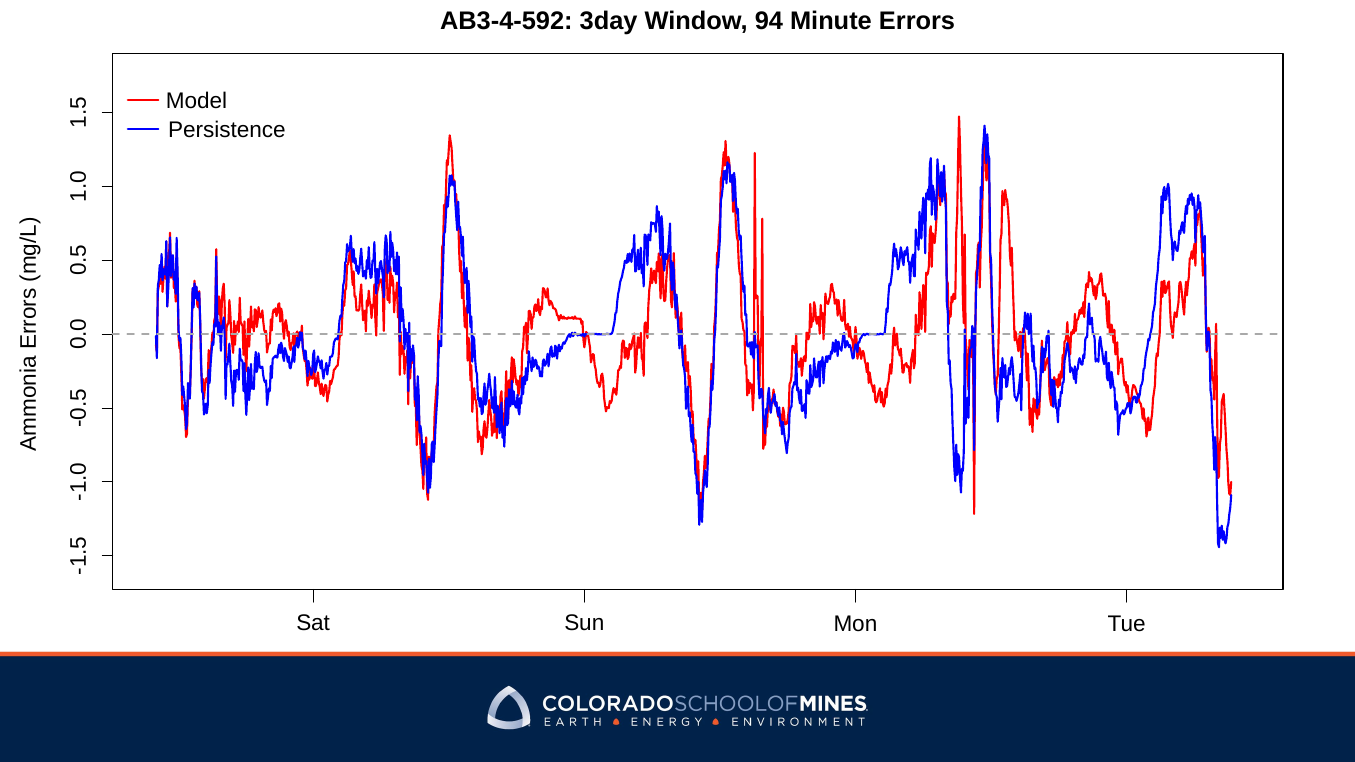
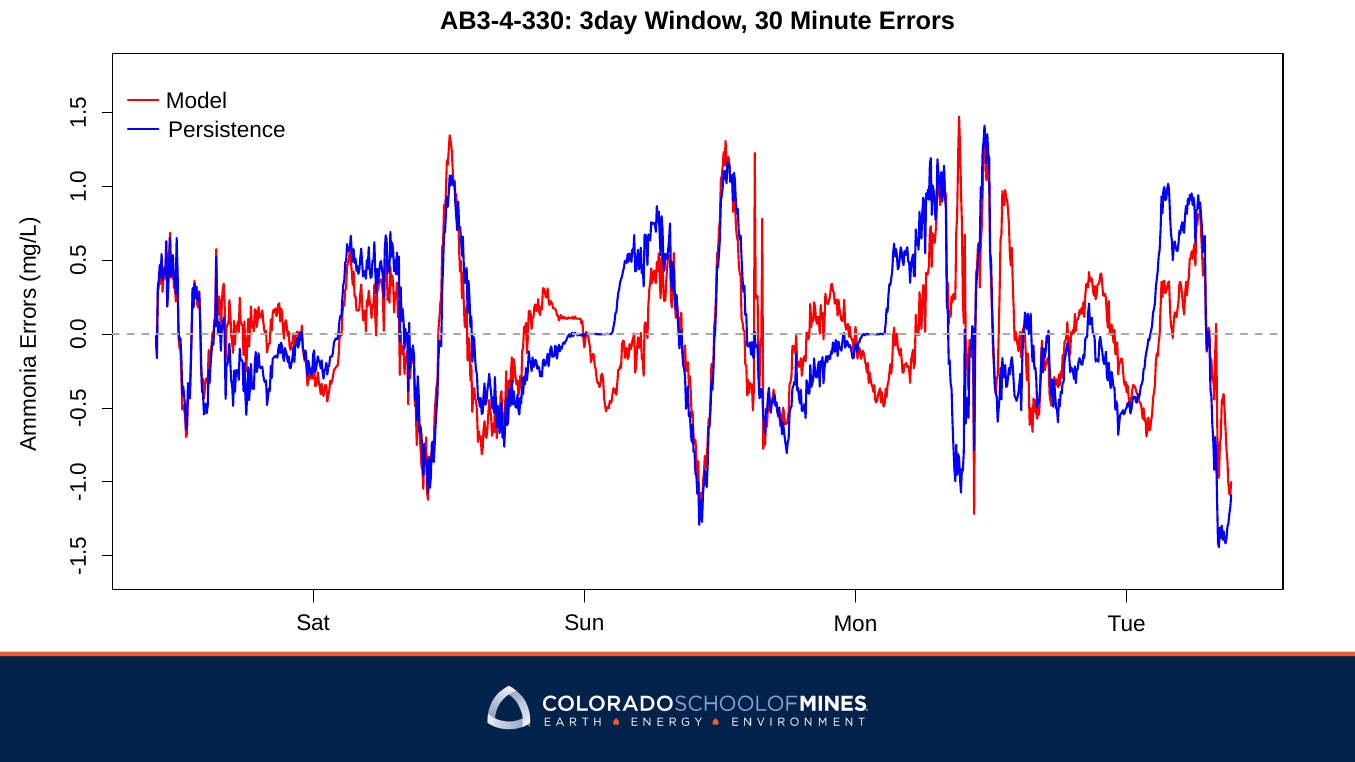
AB3-4-592: AB3-4-592 -> AB3-4-330
94: 94 -> 30
